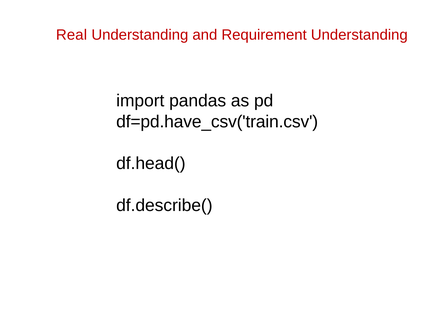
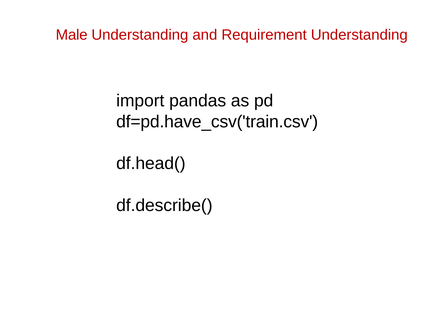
Real: Real -> Male
